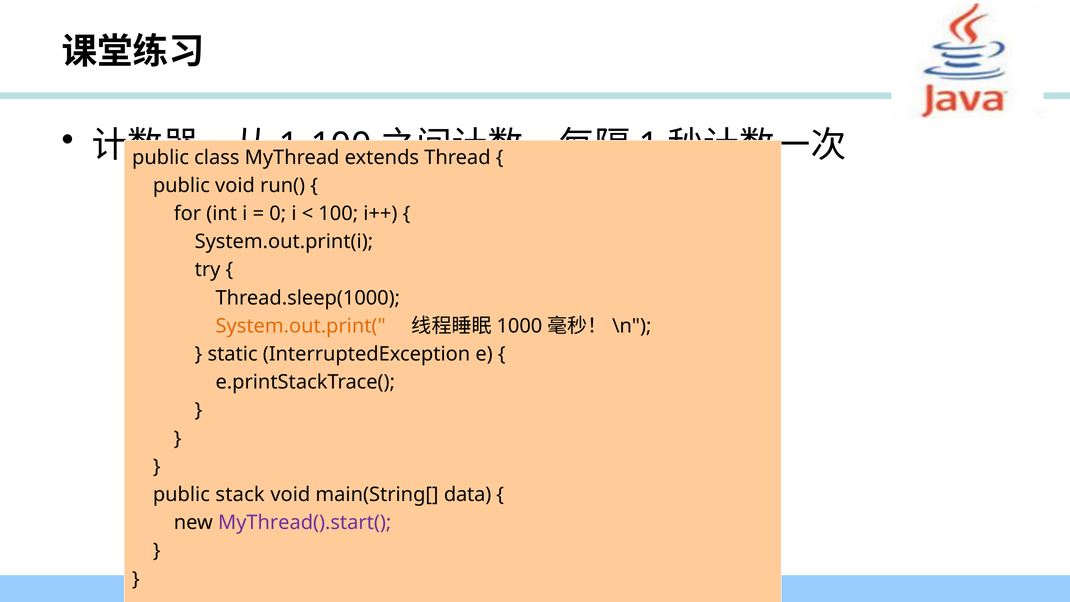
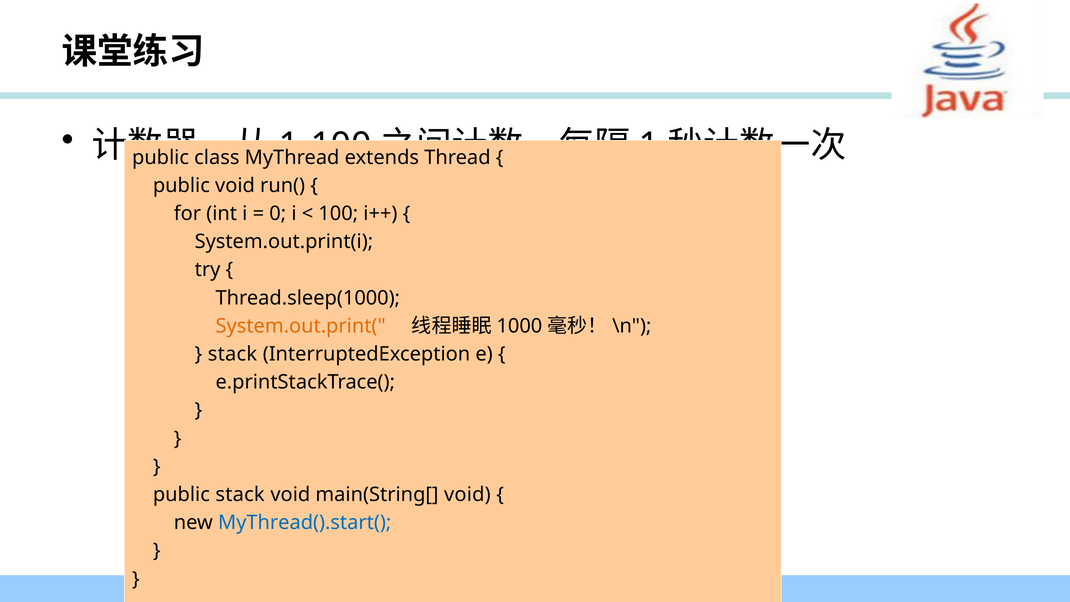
static at (233, 354): static -> stack
main(String[ data: data -> void
MyThread().start( colour: purple -> blue
